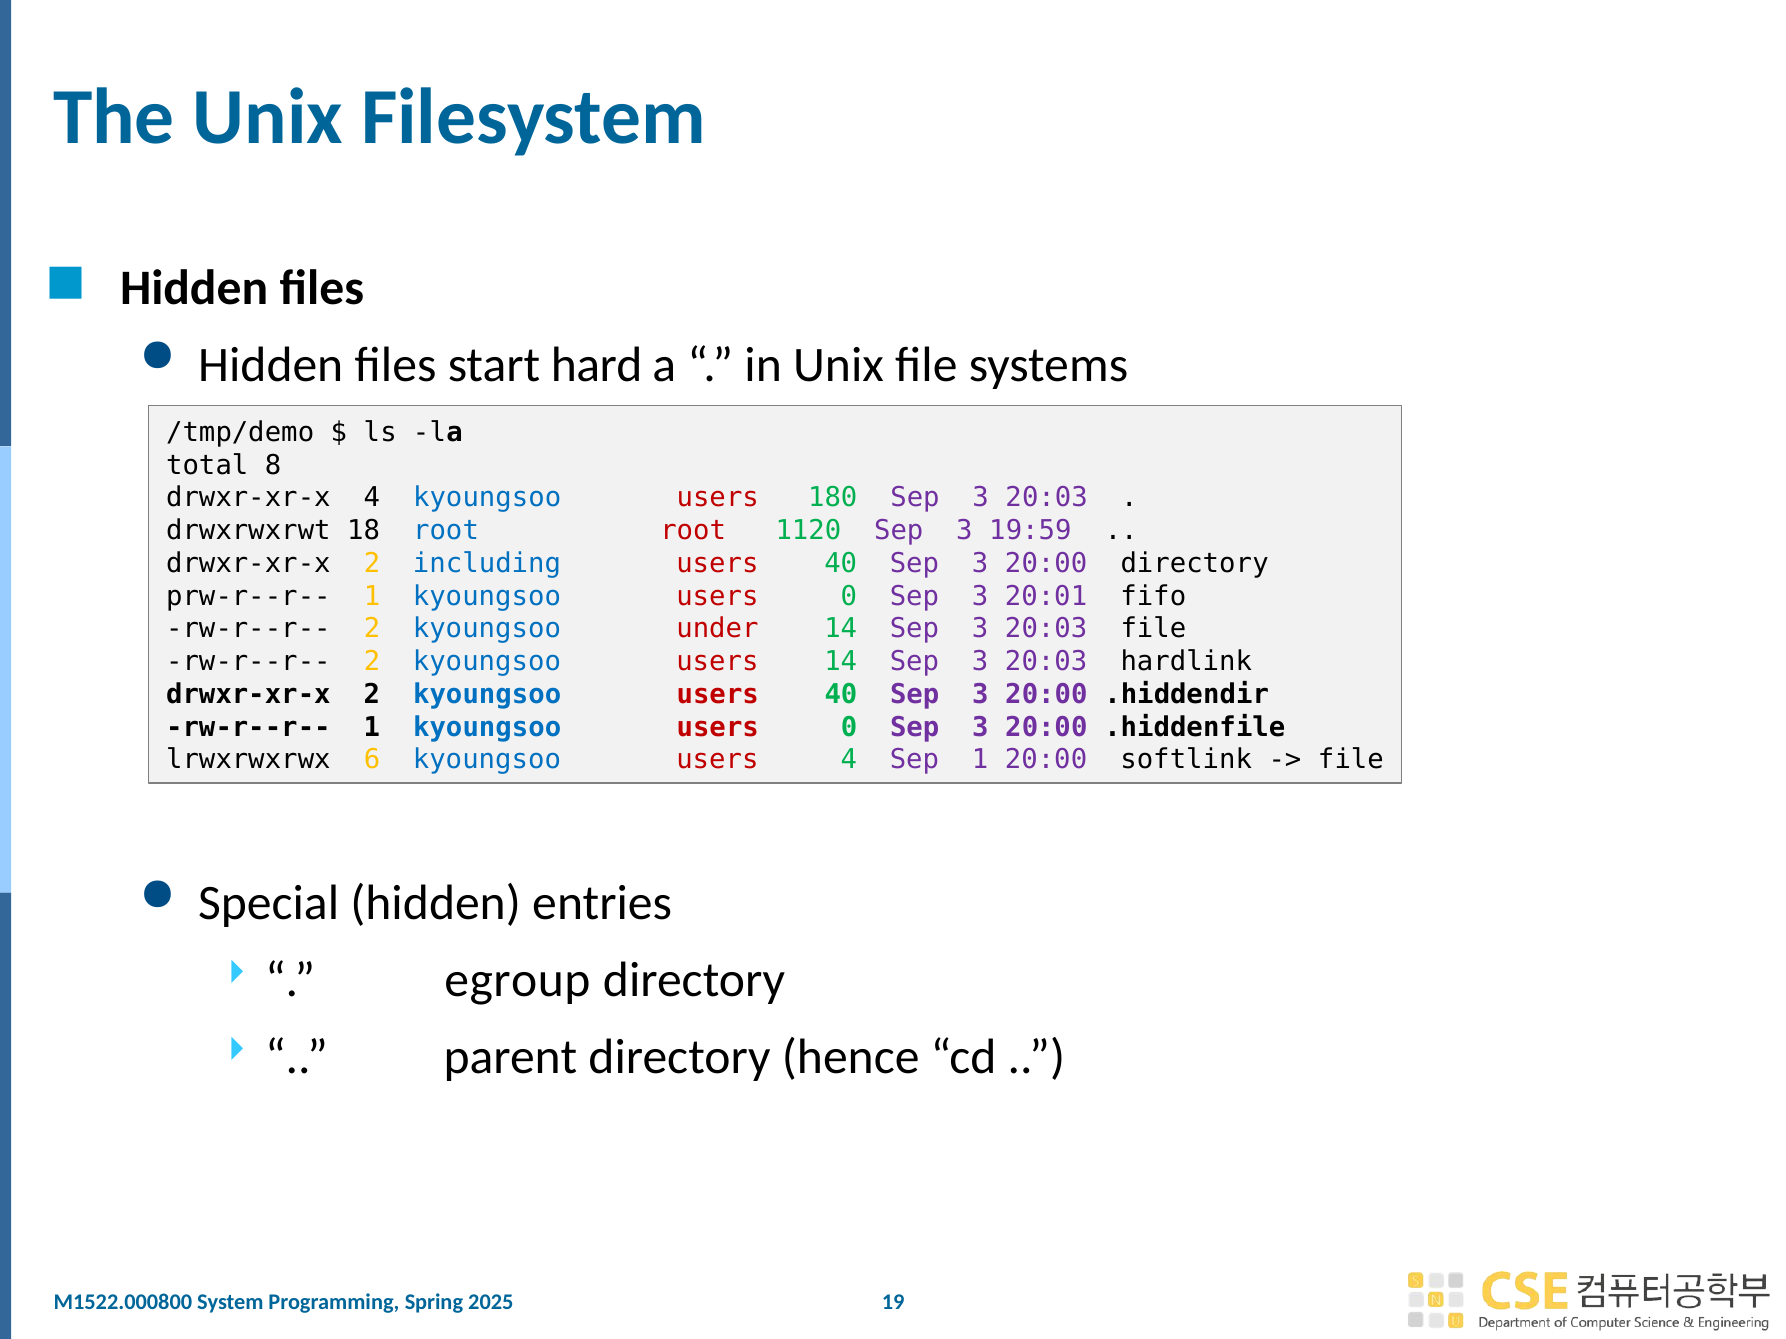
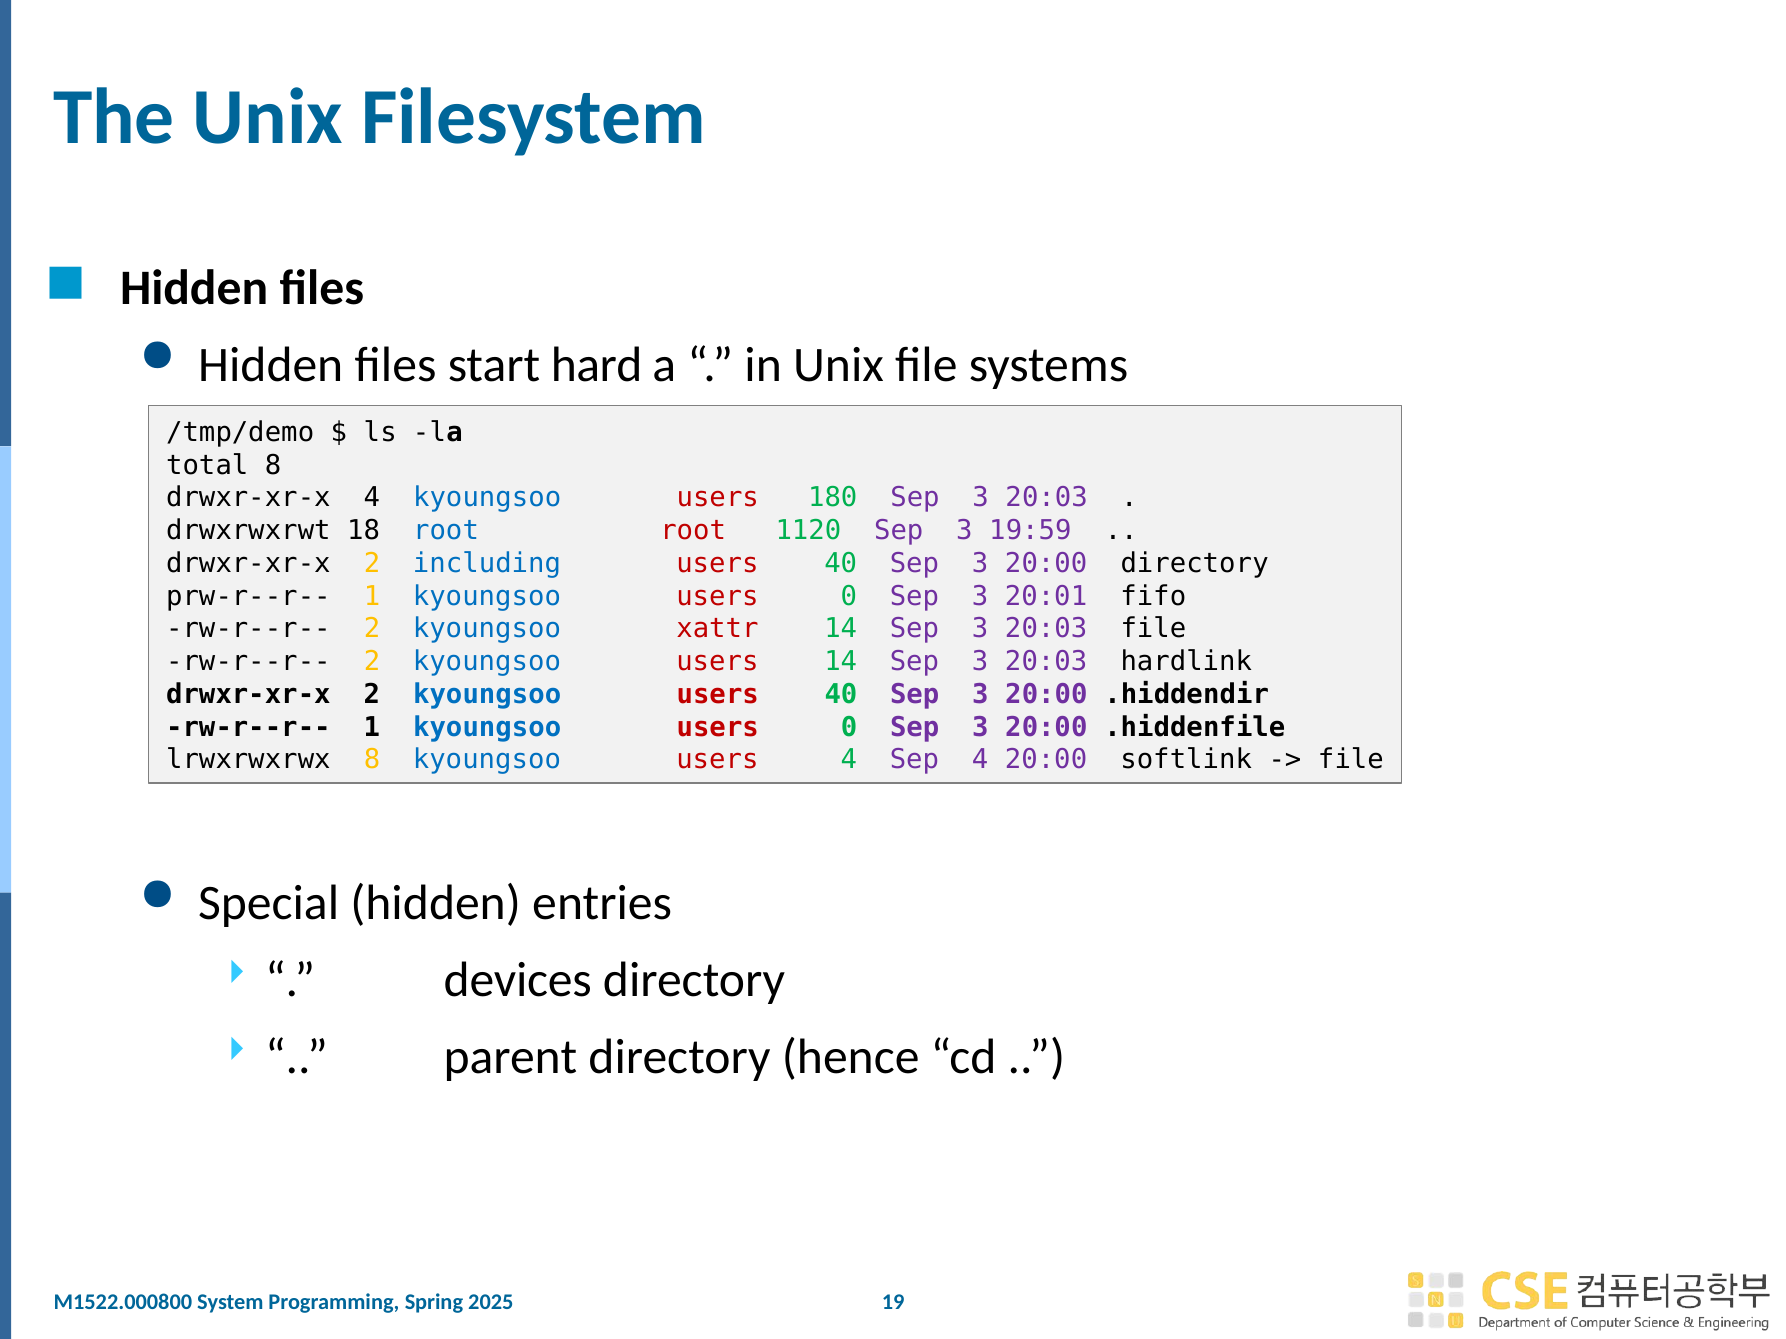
under: under -> xattr
lrwxrwxrwx 6: 6 -> 8
Sep 1: 1 -> 4
egroup: egroup -> devices
